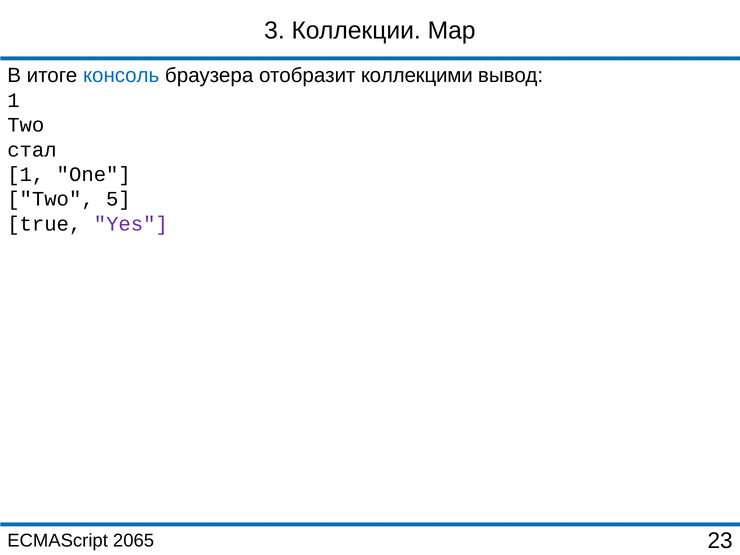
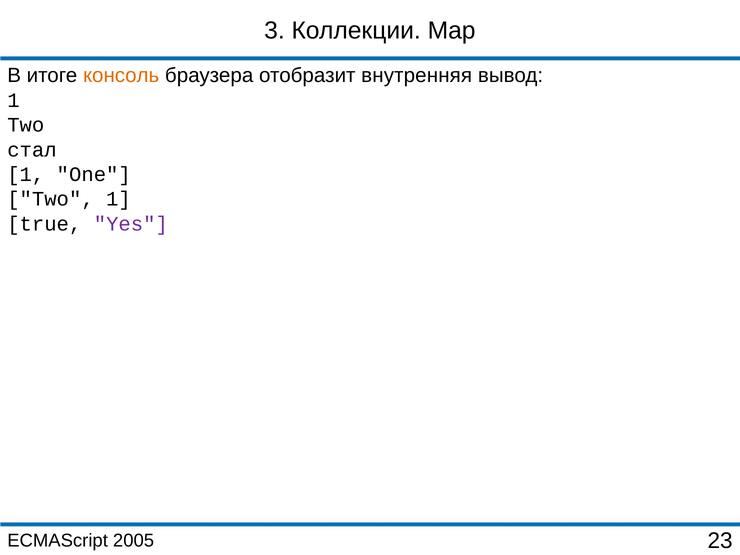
консоль colour: blue -> orange
коллекцими: коллекцими -> внутренняя
Two 5: 5 -> 1
2065: 2065 -> 2005
